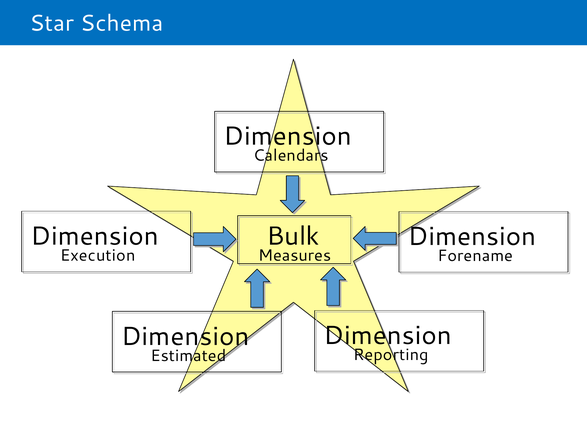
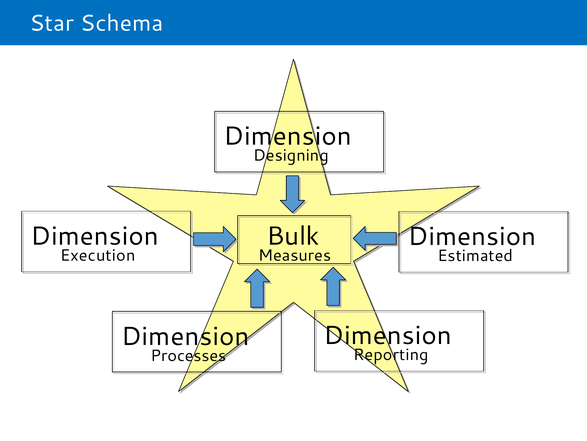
Calendars: Calendars -> Designing
Forename: Forename -> Estimated
Estimated: Estimated -> Processes
